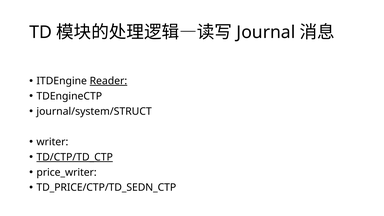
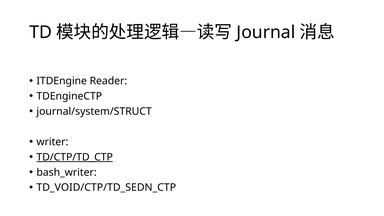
Reader underline: present -> none
price_writer: price_writer -> bash_writer
TD_PRICE/CTP/TD_SEDN_CTP: TD_PRICE/CTP/TD_SEDN_CTP -> TD_VOID/CTP/TD_SEDN_CTP
